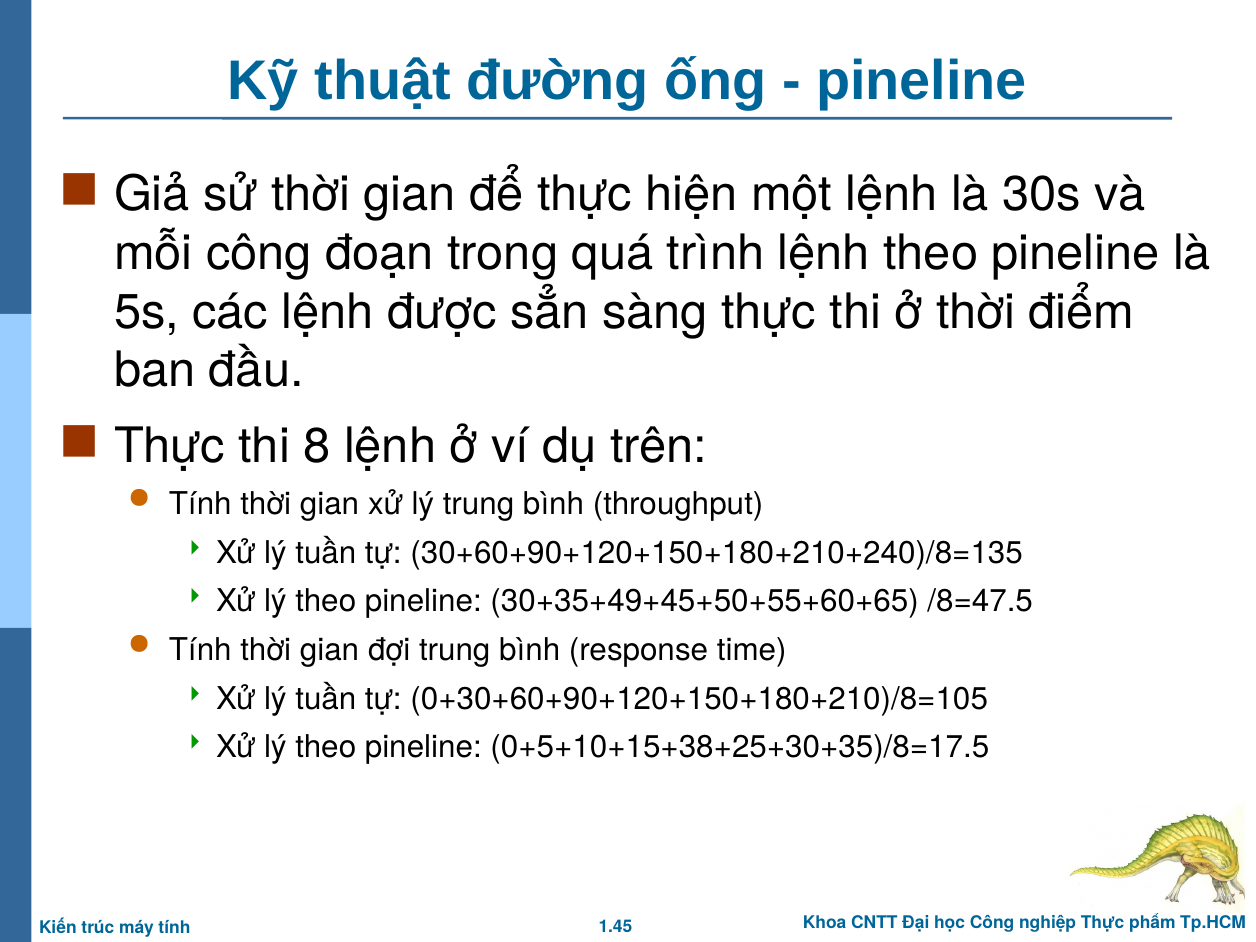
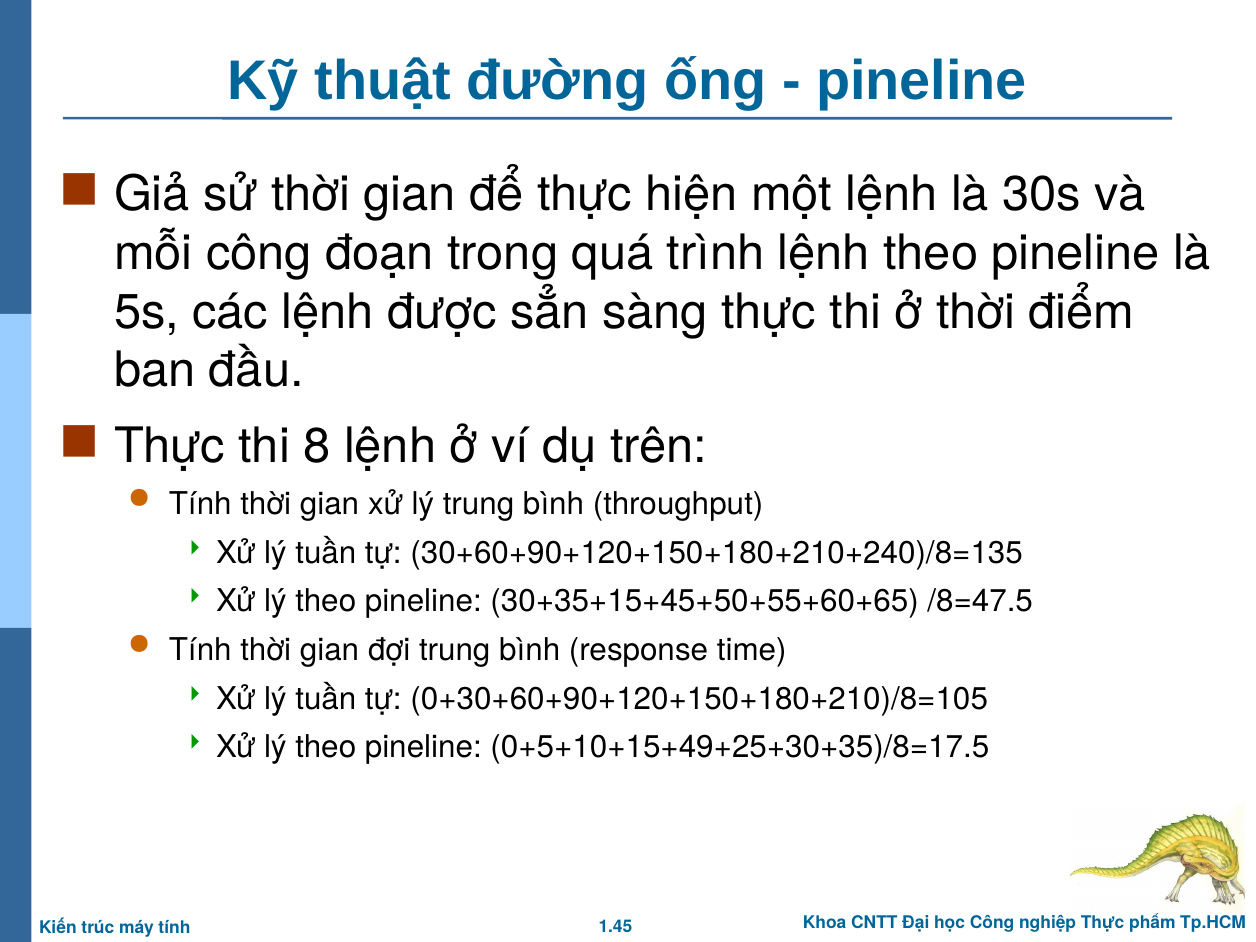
30+35+49+45+50+55+60+65: 30+35+49+45+50+55+60+65 -> 30+35+15+45+50+55+60+65
0+5+10+15+38+25+30+35)/8=17.5: 0+5+10+15+38+25+30+35)/8=17.5 -> 0+5+10+15+49+25+30+35)/8=17.5
